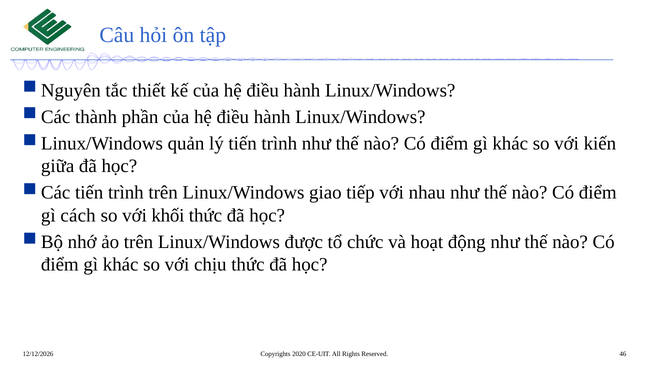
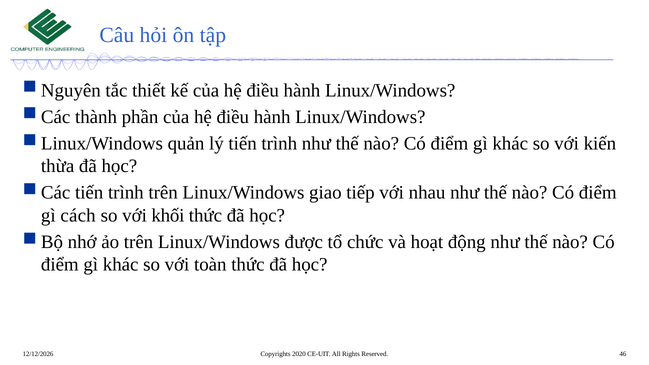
giữa: giữa -> thừa
chịu: chịu -> toàn
